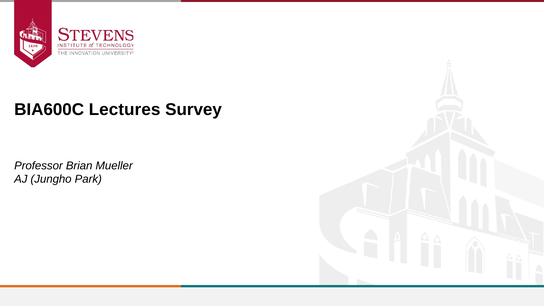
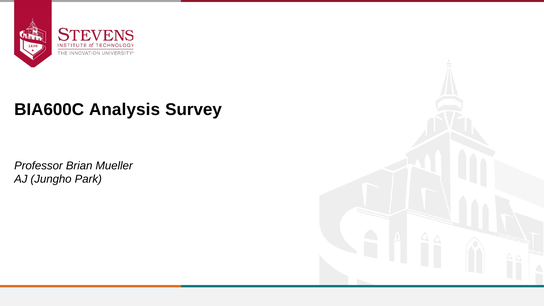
Lectures: Lectures -> Analysis
